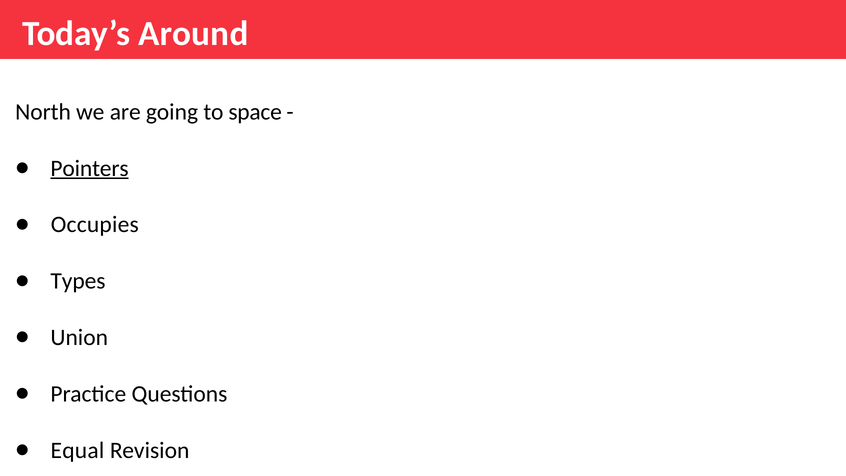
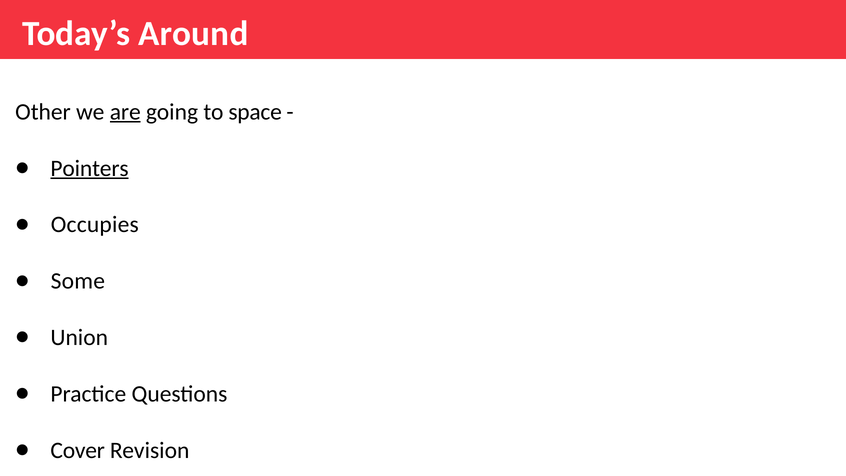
North: North -> Other
are underline: none -> present
Types: Types -> Some
Equal: Equal -> Cover
